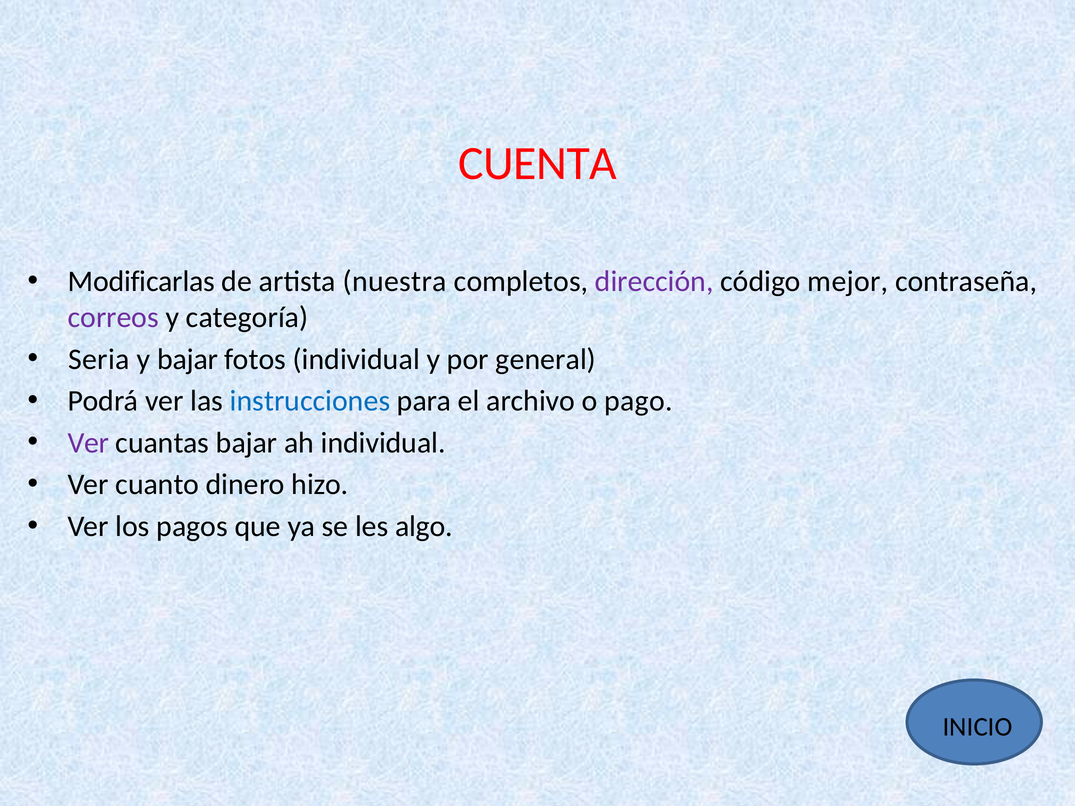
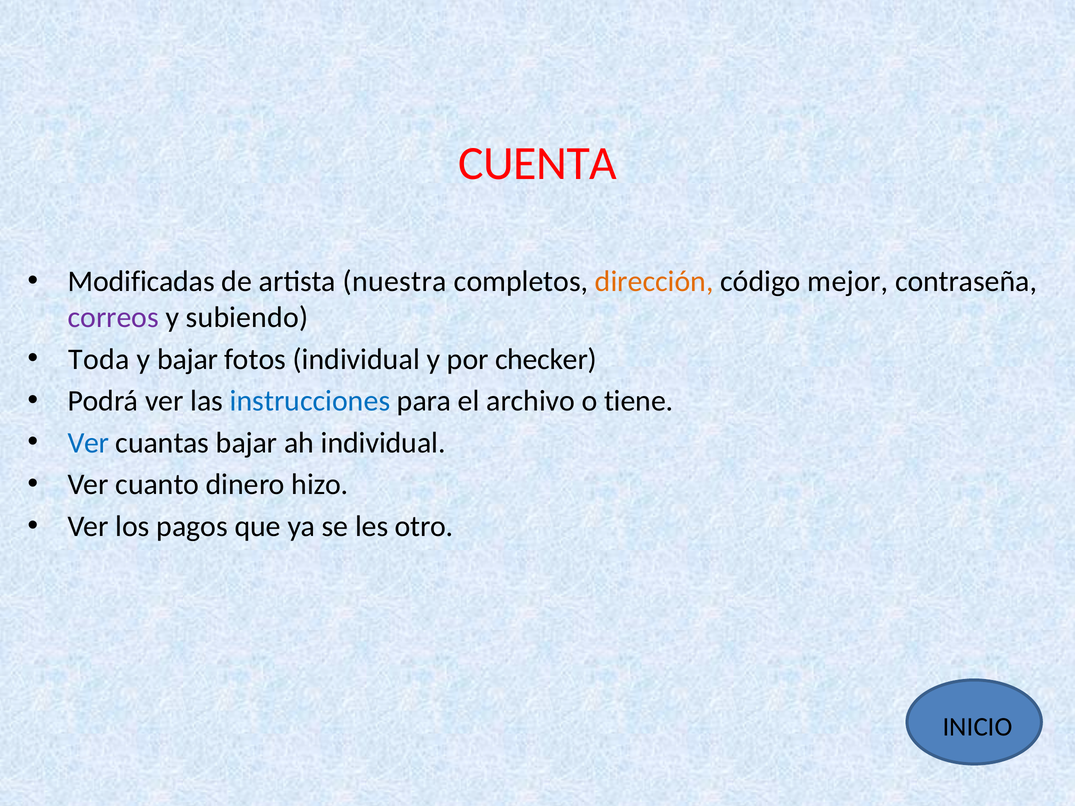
Modificarlas: Modificarlas -> Modificadas
dirección colour: purple -> orange
categoría: categoría -> subiendo
Seria: Seria -> Toda
general: general -> checker
pago: pago -> tiene
Ver at (88, 443) colour: purple -> blue
algo: algo -> otro
